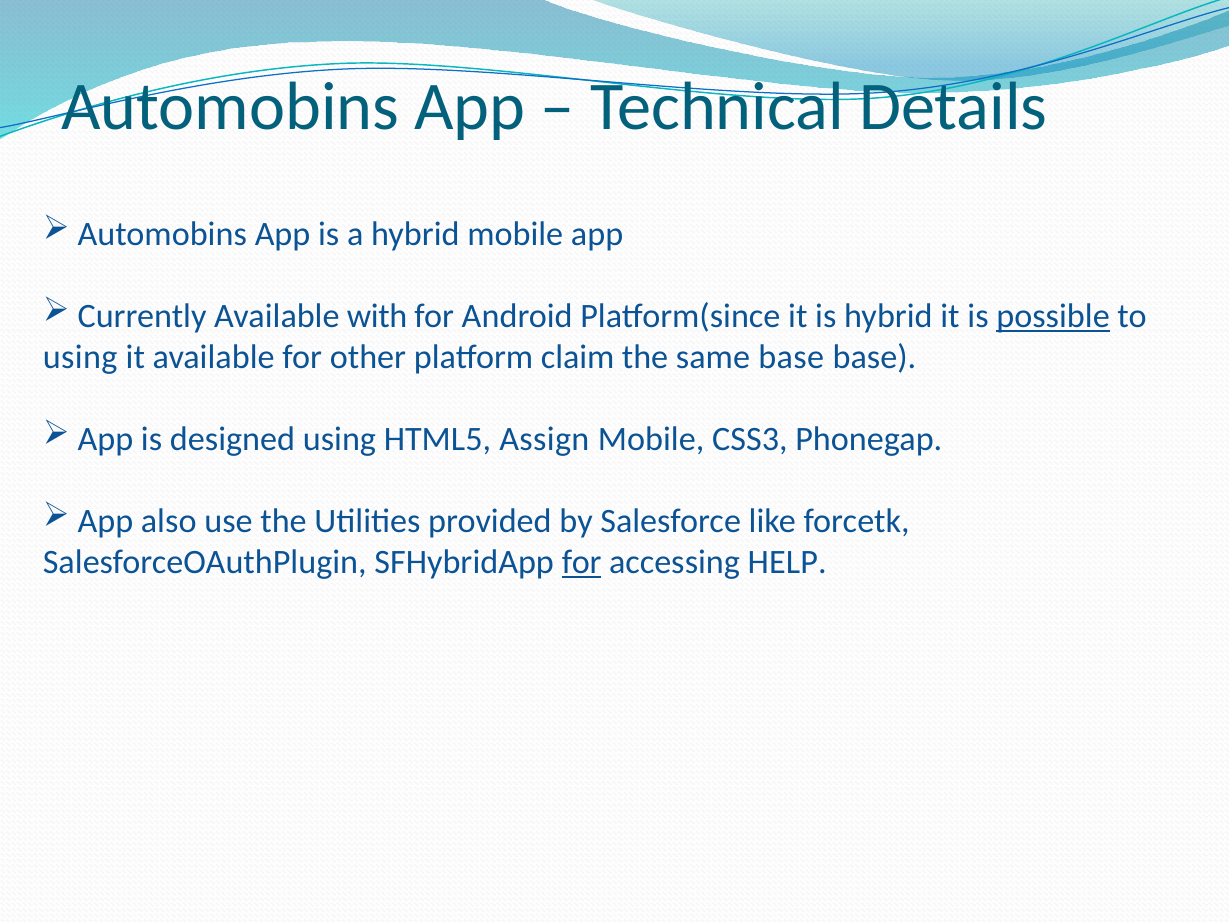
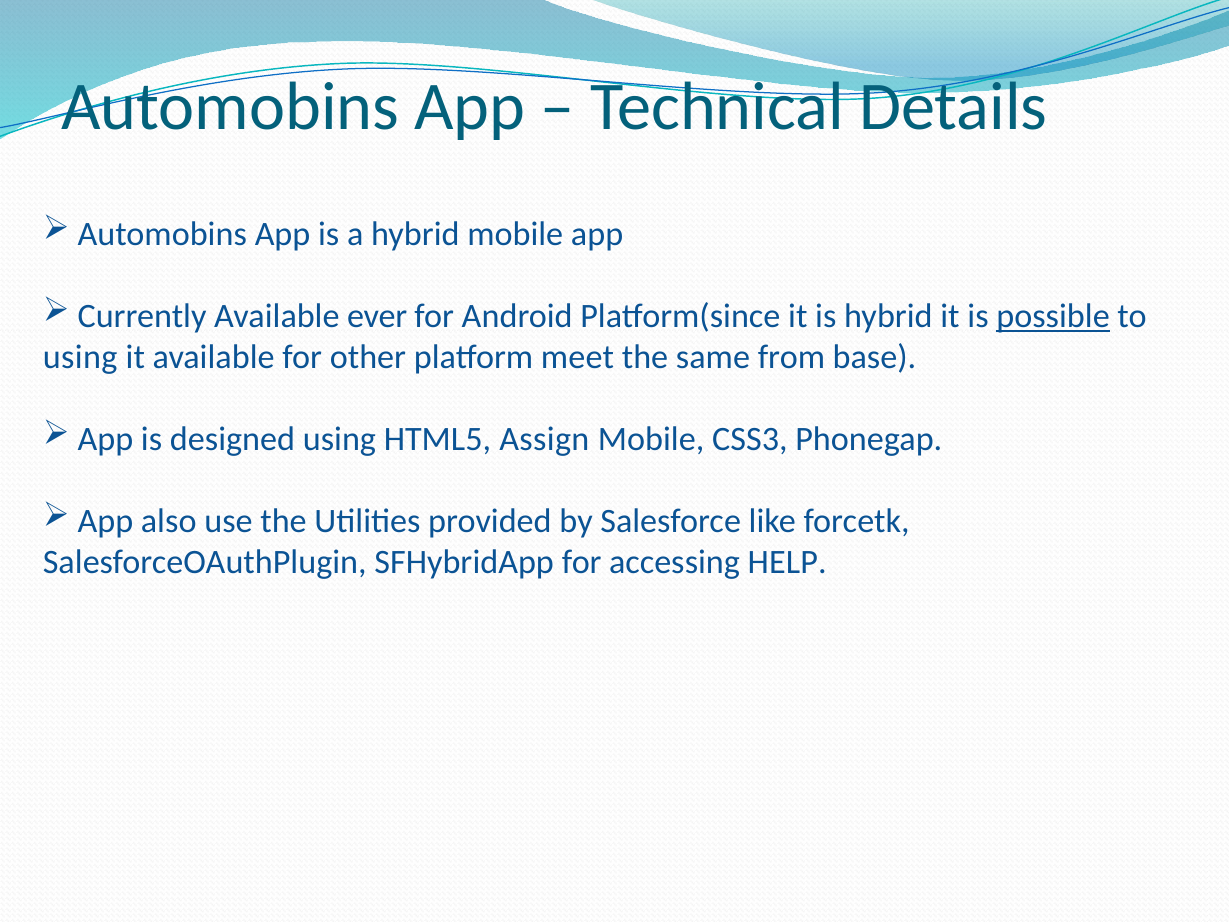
with: with -> ever
claim: claim -> meet
same base: base -> from
for at (582, 562) underline: present -> none
